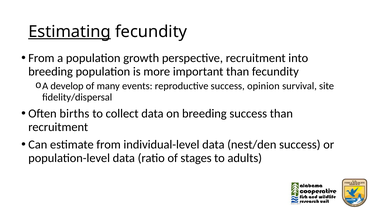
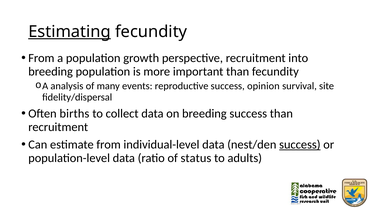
develop: develop -> analysis
success at (300, 145) underline: none -> present
stages: stages -> status
